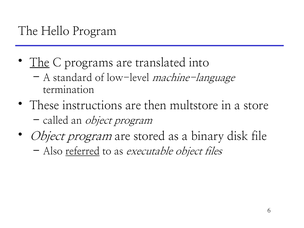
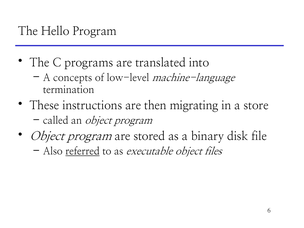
The at (40, 63) underline: present -> none
standard: standard -> concepts
multstore: multstore -> migrating
